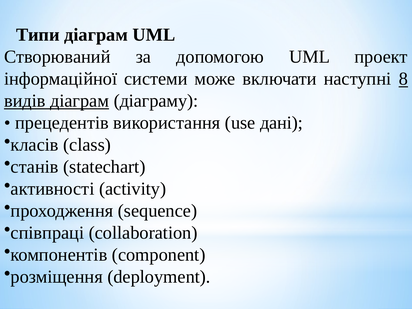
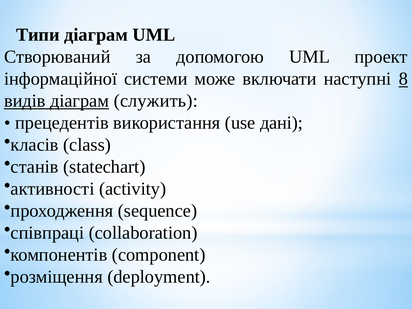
діаграму: діаграму -> служить
